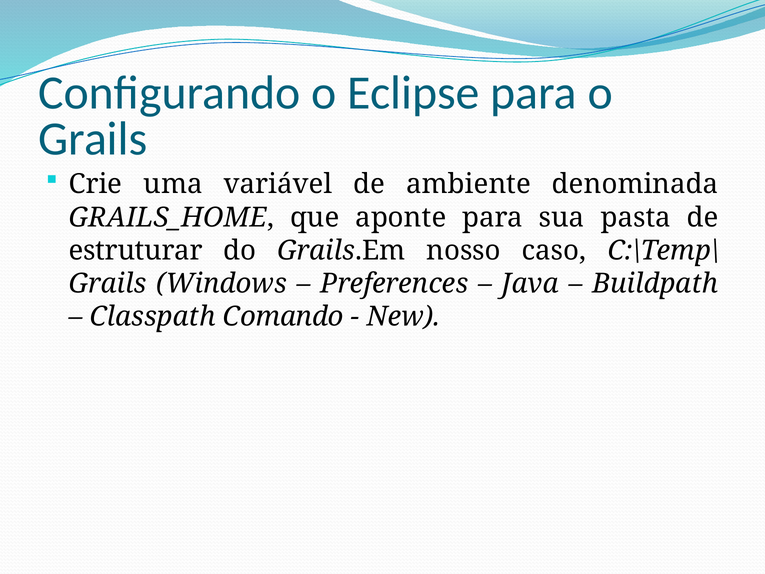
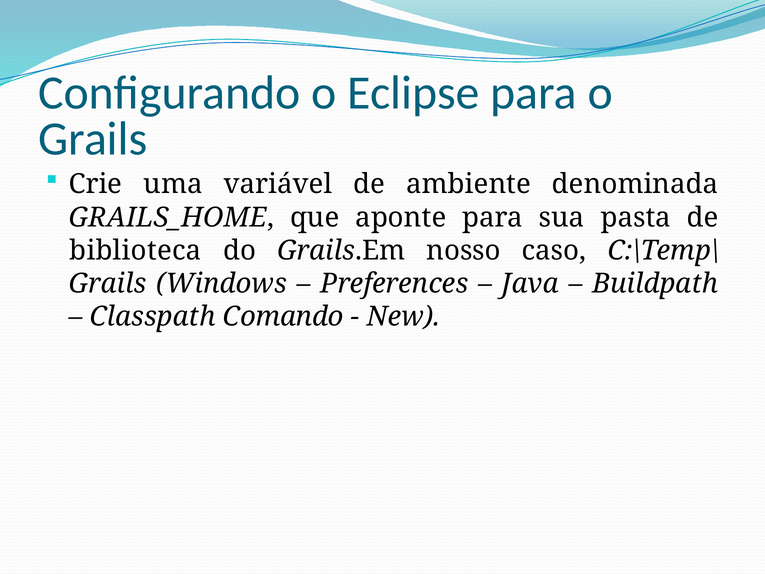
estruturar: estruturar -> biblioteca
